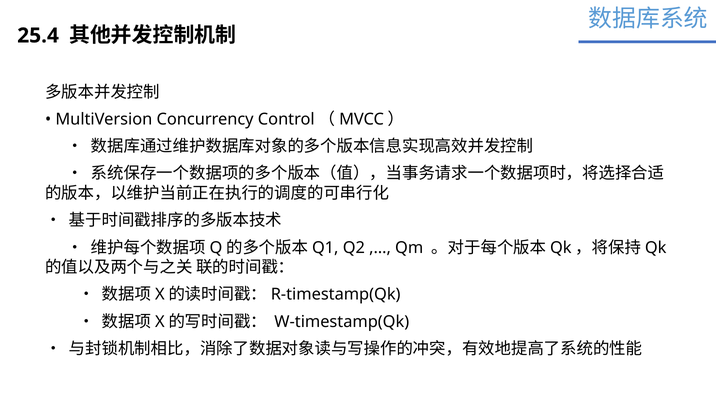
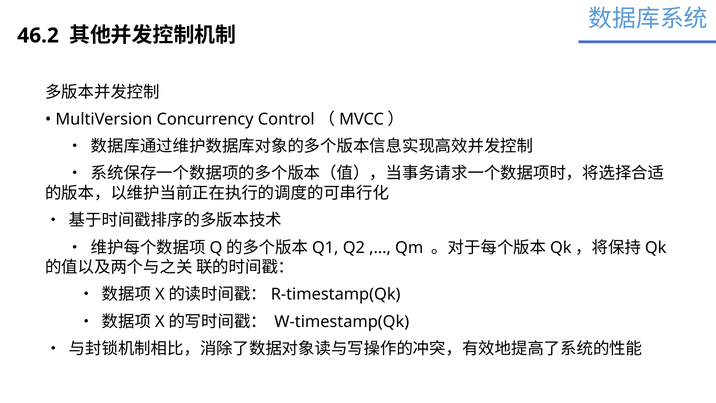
25.4: 25.4 -> 46.2
